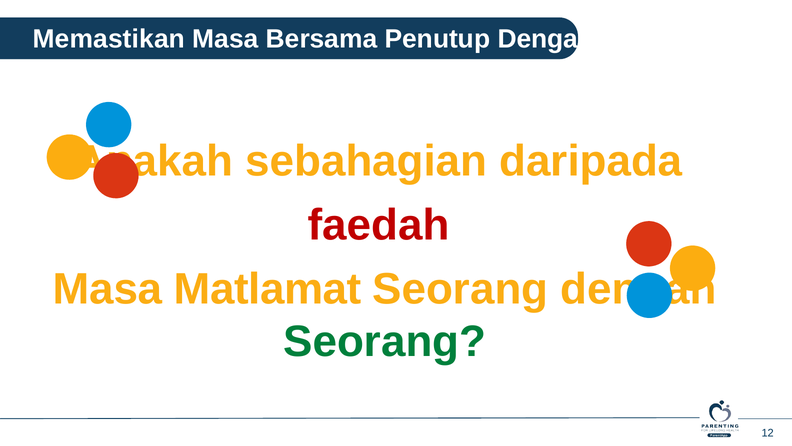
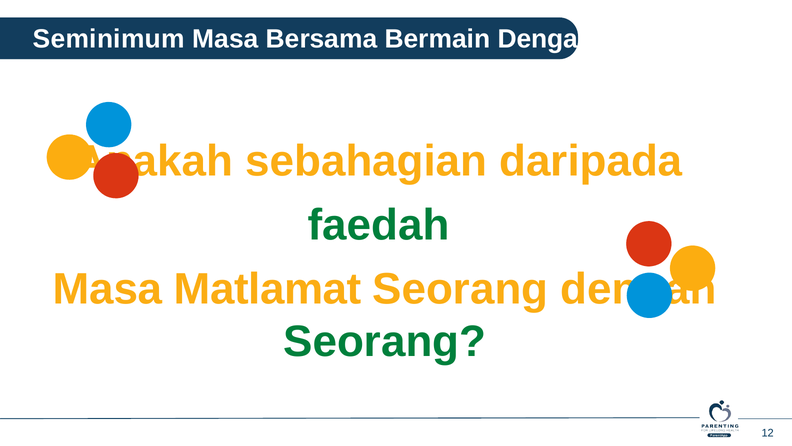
Memastikan: Memastikan -> Seminimum
Penutup: Penutup -> Bermain
faedah colour: red -> green
